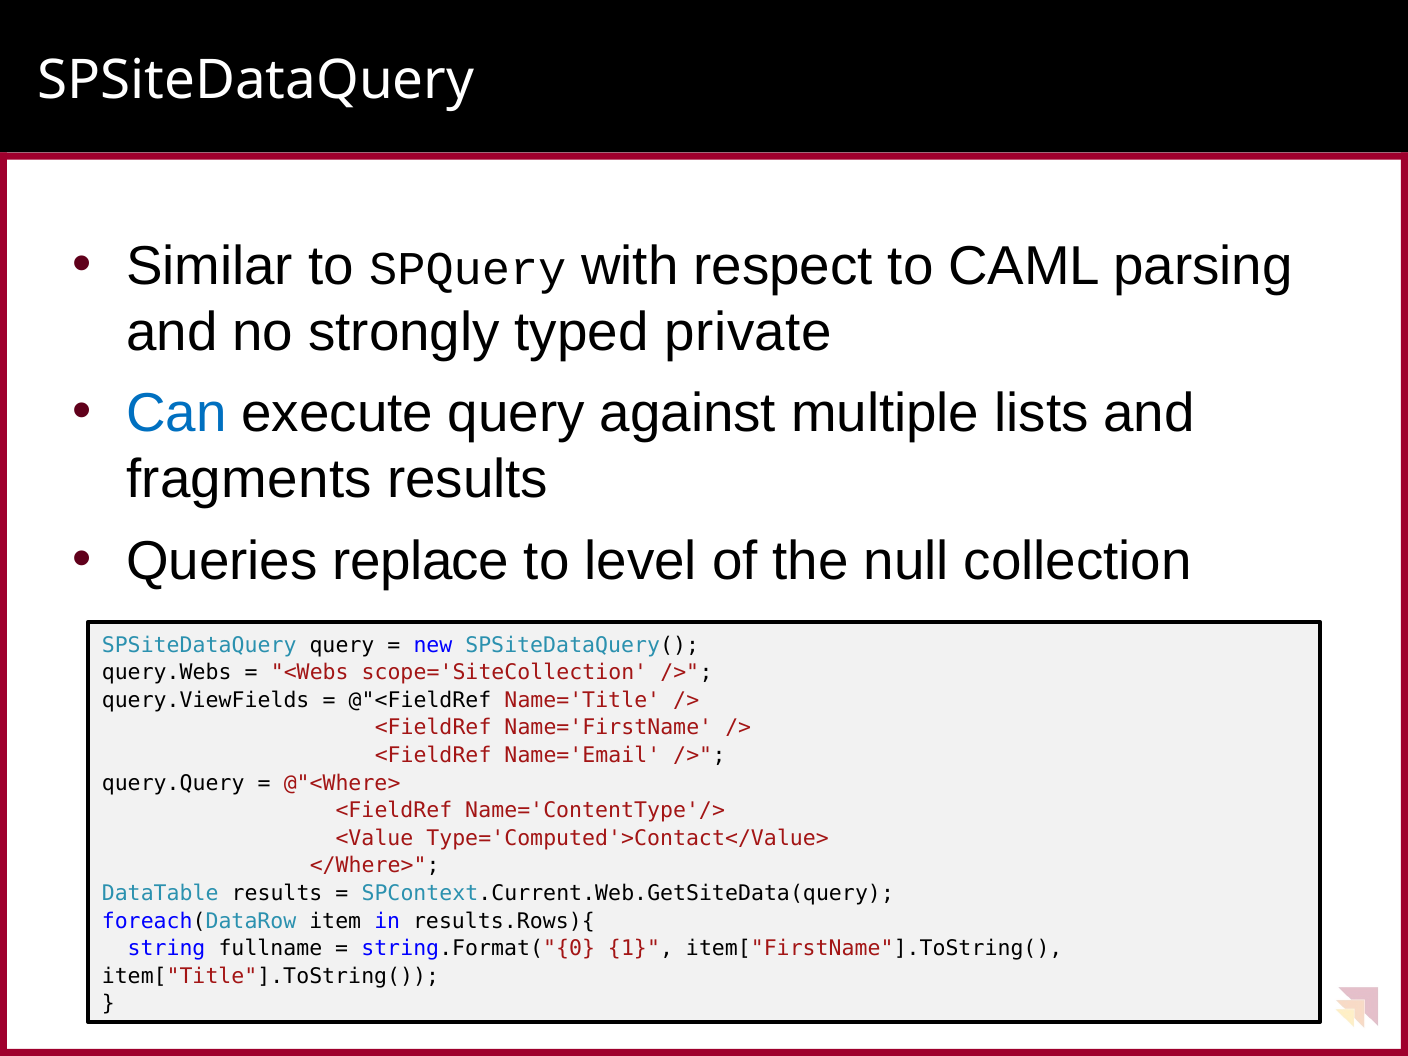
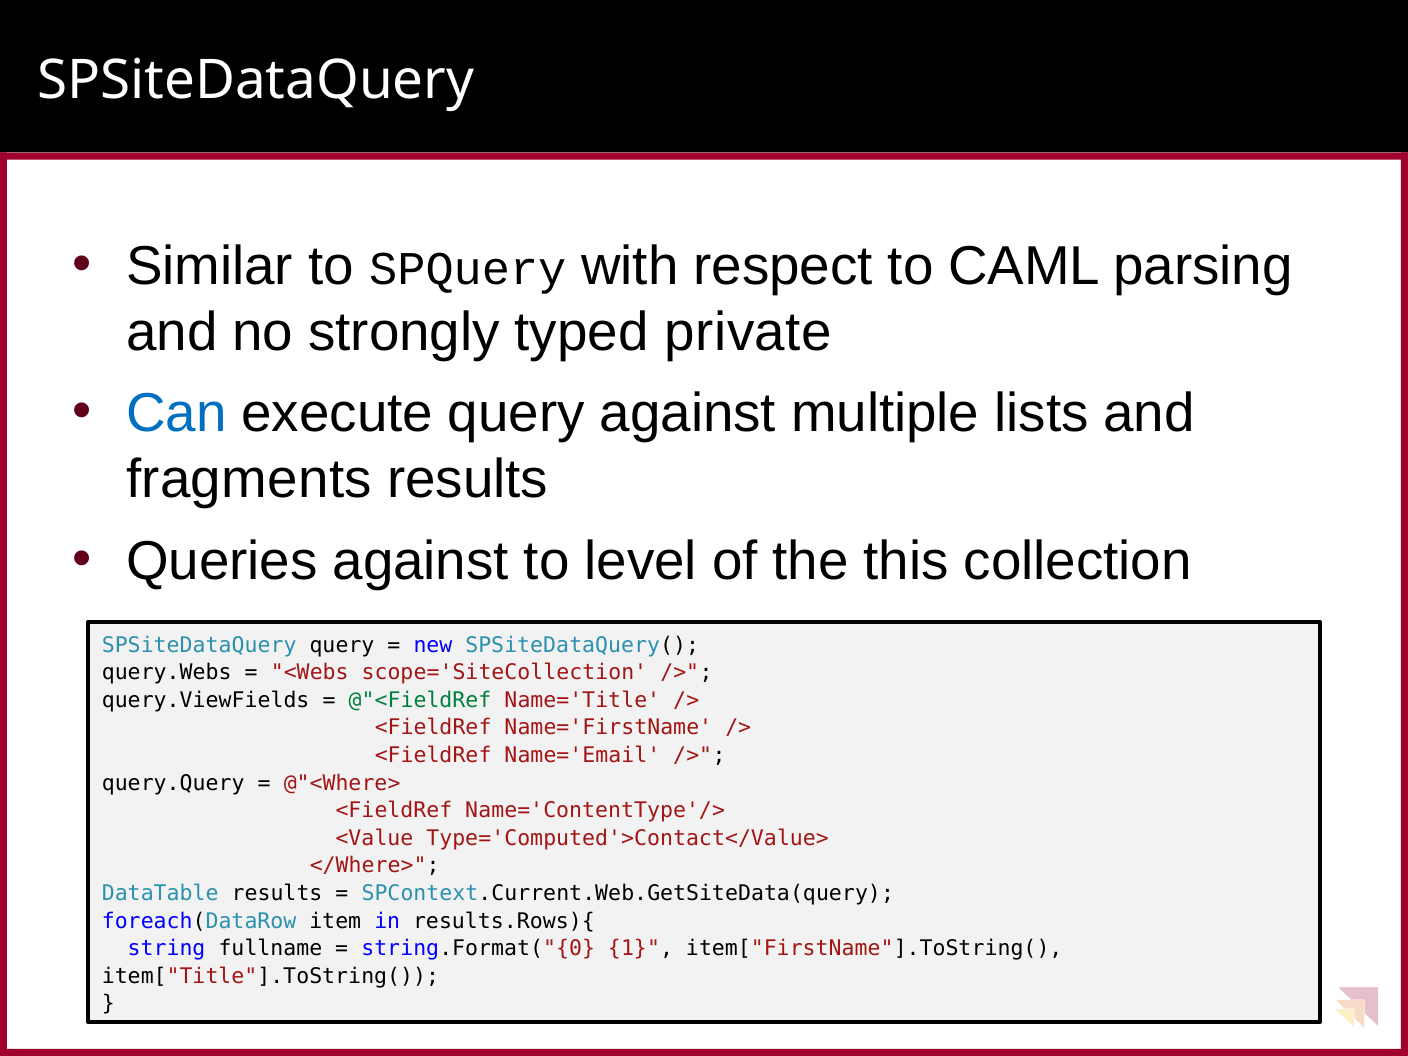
Queries replace: replace -> against
null: null -> this
@"<FieldRef colour: black -> green
